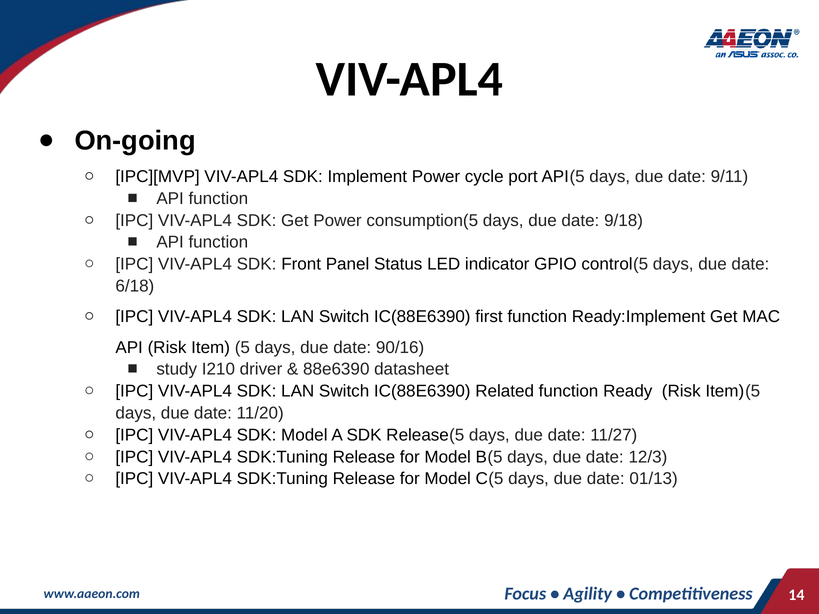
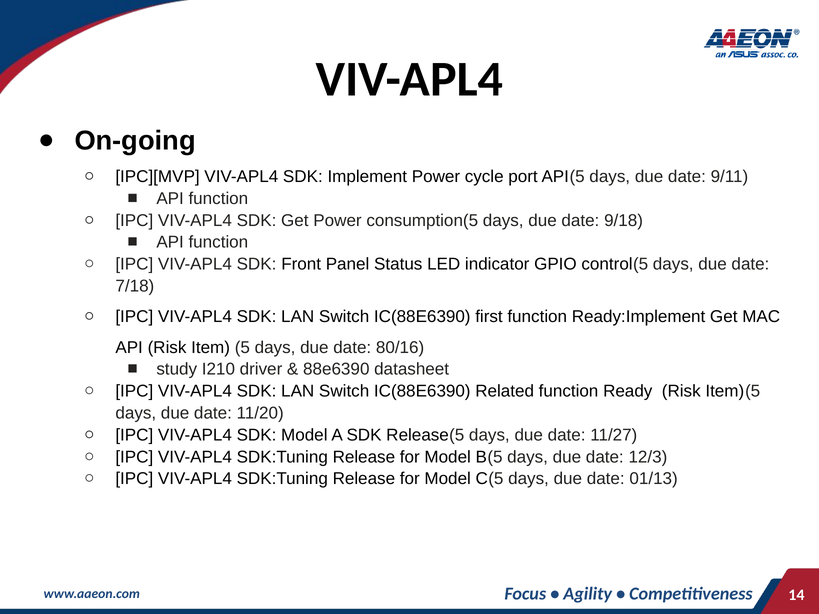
6/18: 6/18 -> 7/18
90/16: 90/16 -> 80/16
